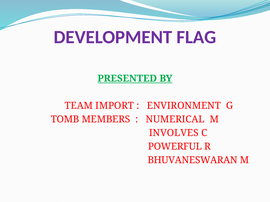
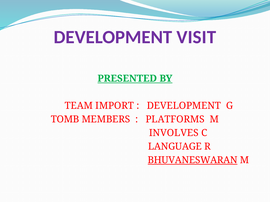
FLAG: FLAG -> VISIT
ENVIRONMENT at (184, 106): ENVIRONMENT -> DEVELOPMENT
NUMERICAL: NUMERICAL -> PLATFORMS
POWERFUL: POWERFUL -> LANGUAGE
BHUVANESWARAN underline: none -> present
